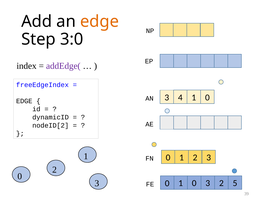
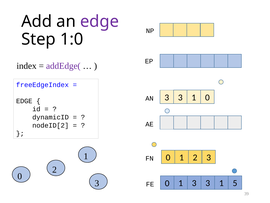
edge at (100, 21) colour: orange -> purple
3:0: 3:0 -> 1:0
4 at (180, 97): 4 -> 3
0 1 0: 0 -> 3
2 at (221, 183): 2 -> 1
